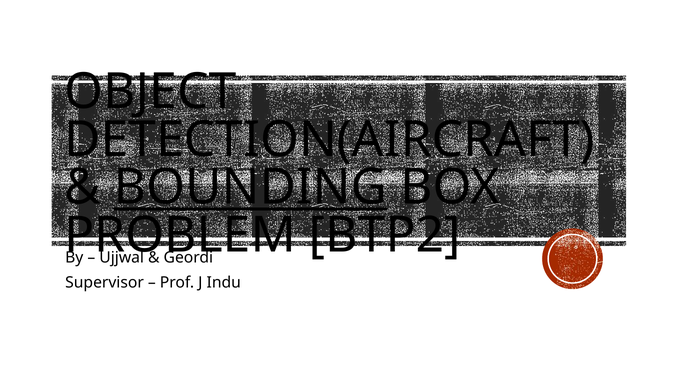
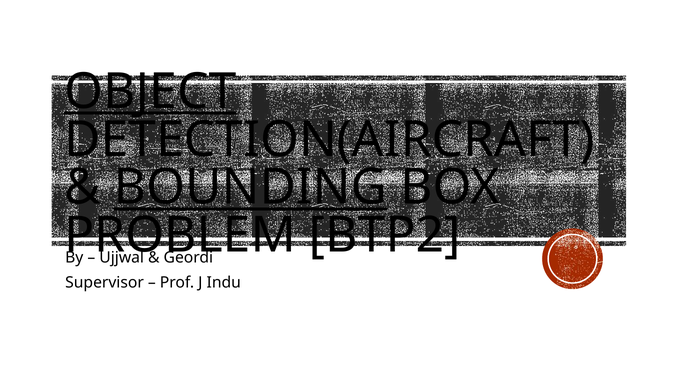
OBJECT underline: none -> present
